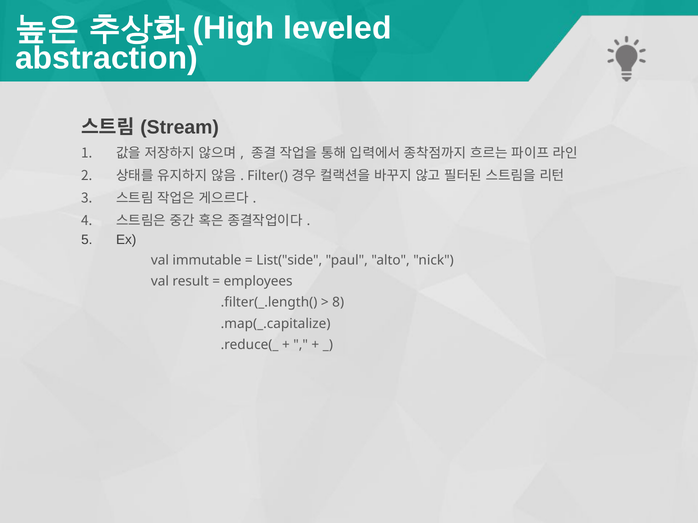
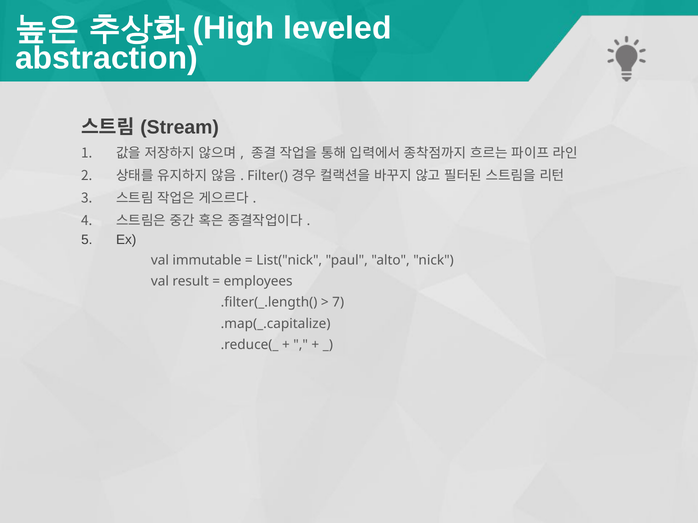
List("side: List("side -> List("nick
8: 8 -> 7
